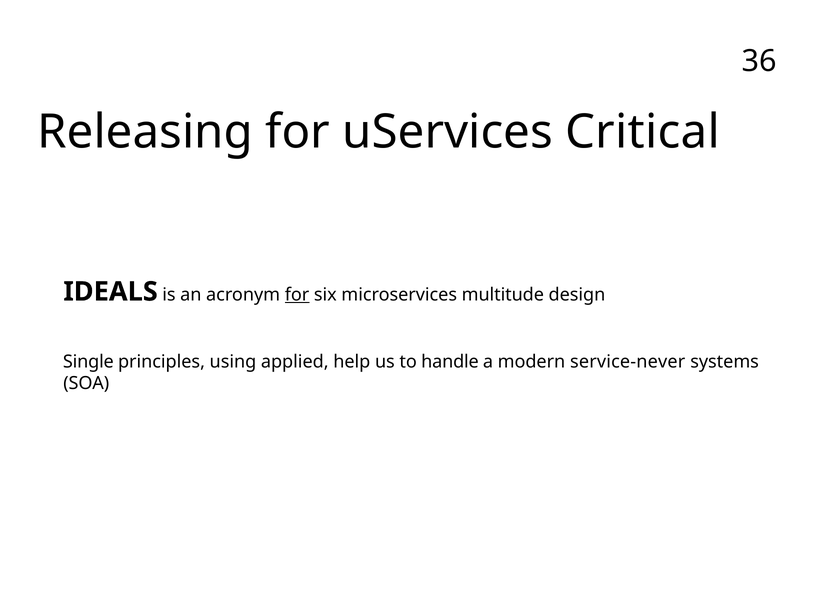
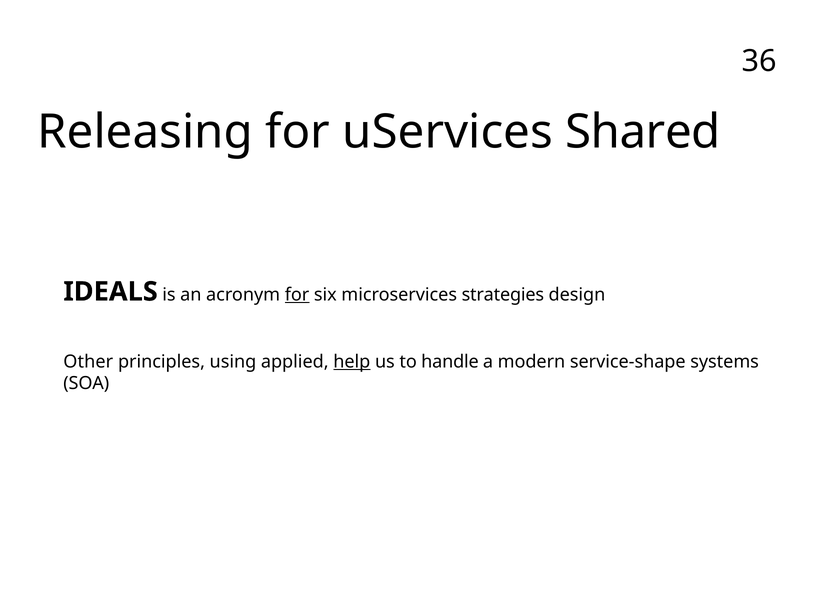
Critical: Critical -> Shared
multitude: multitude -> strategies
Single: Single -> Other
help underline: none -> present
service-never: service-never -> service-shape
